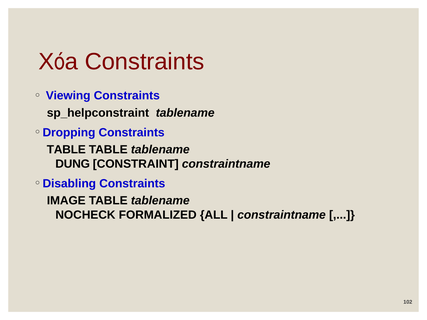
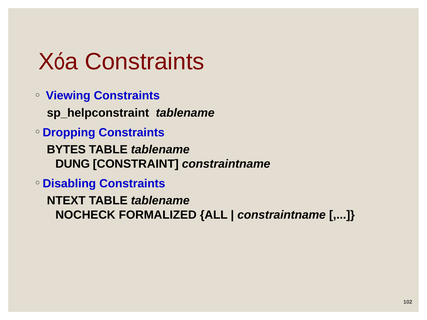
TABLE at (66, 150): TABLE -> BYTES
IMAGE: IMAGE -> NTEXT
